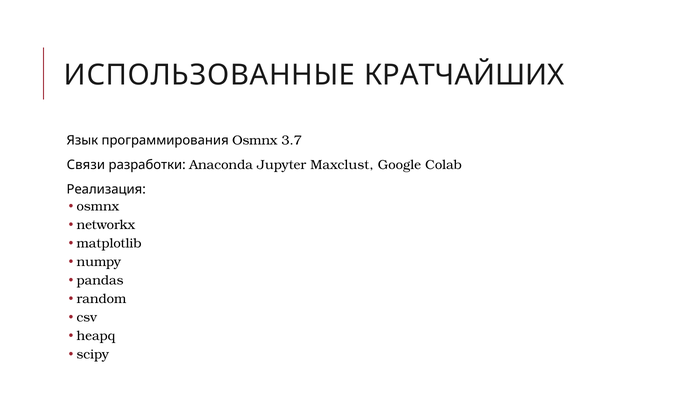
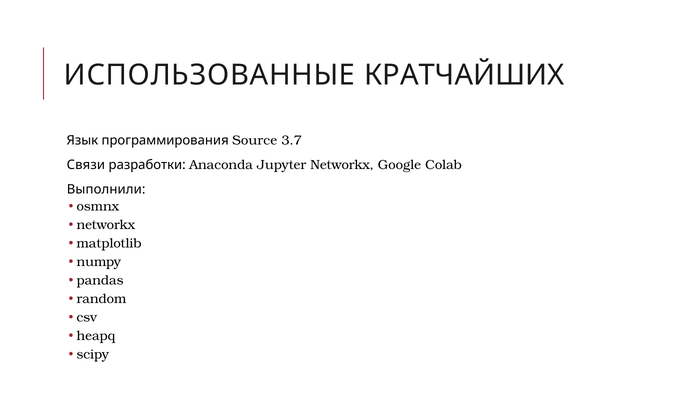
программирования Osmnx: Osmnx -> Source
Jupyter Maxclust: Maxclust -> Networkx
Реализация: Реализация -> Выполнили
